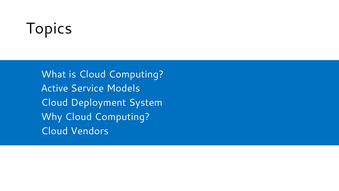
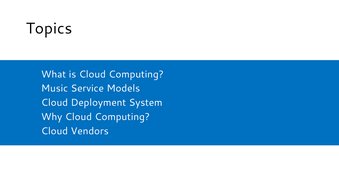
Active: Active -> Music
